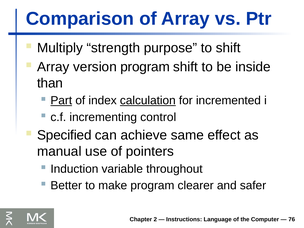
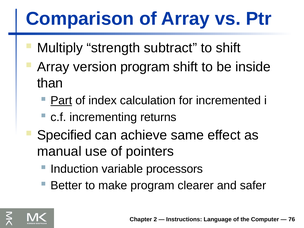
purpose: purpose -> subtract
calculation underline: present -> none
control: control -> returns
throughout: throughout -> processors
